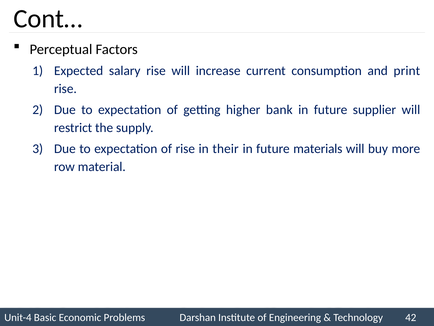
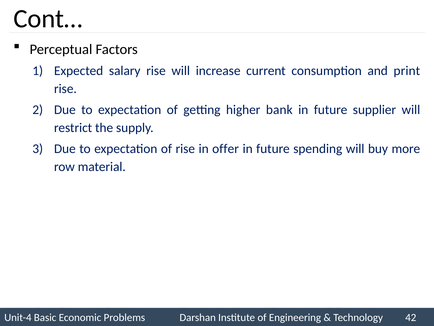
their: their -> offer
materials: materials -> spending
